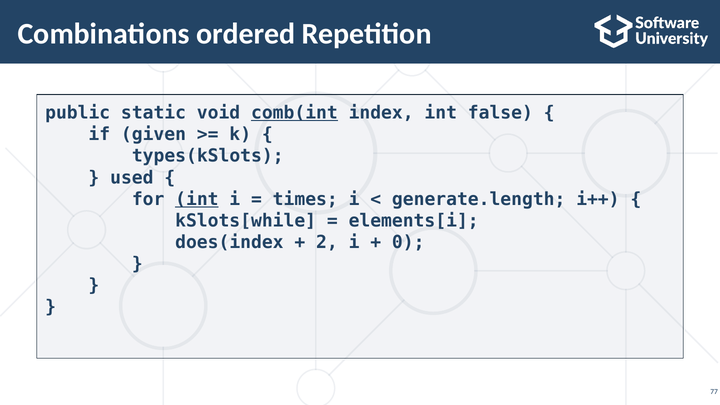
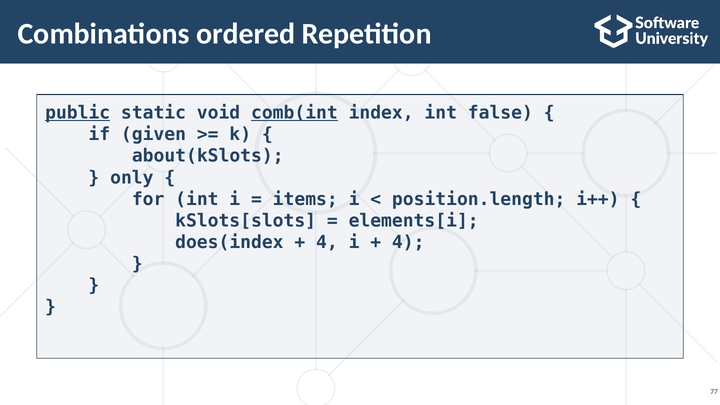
public underline: none -> present
types(kSlots: types(kSlots -> about(kSlots
used: used -> only
int at (197, 199) underline: present -> none
times: times -> items
generate.length: generate.length -> position.length
kSlots[while: kSlots[while -> kSlots[slots
2 at (327, 242): 2 -> 4
0 at (408, 242): 0 -> 4
